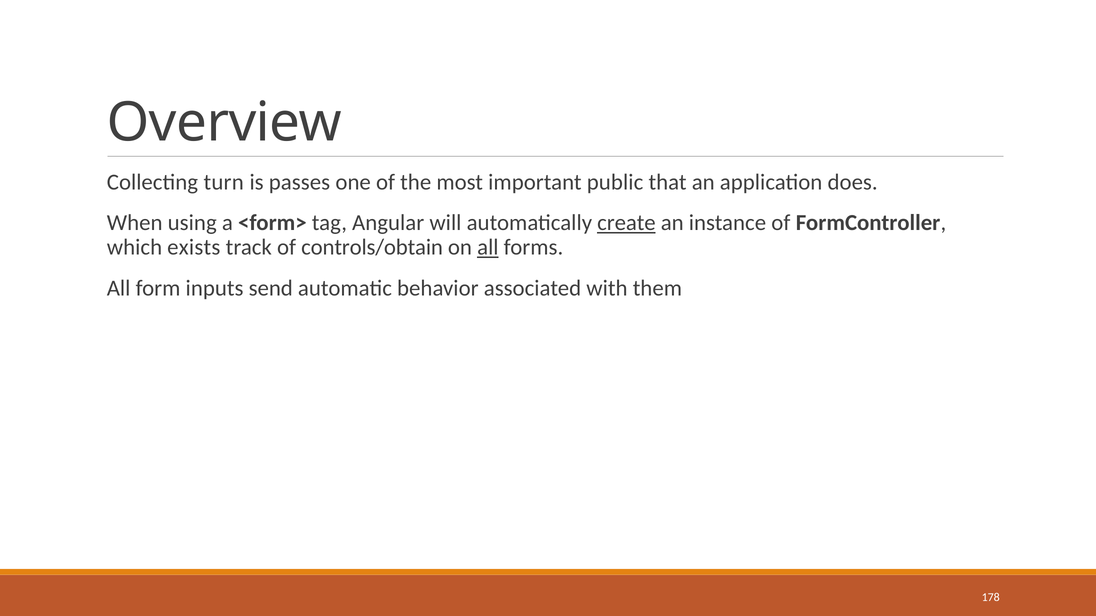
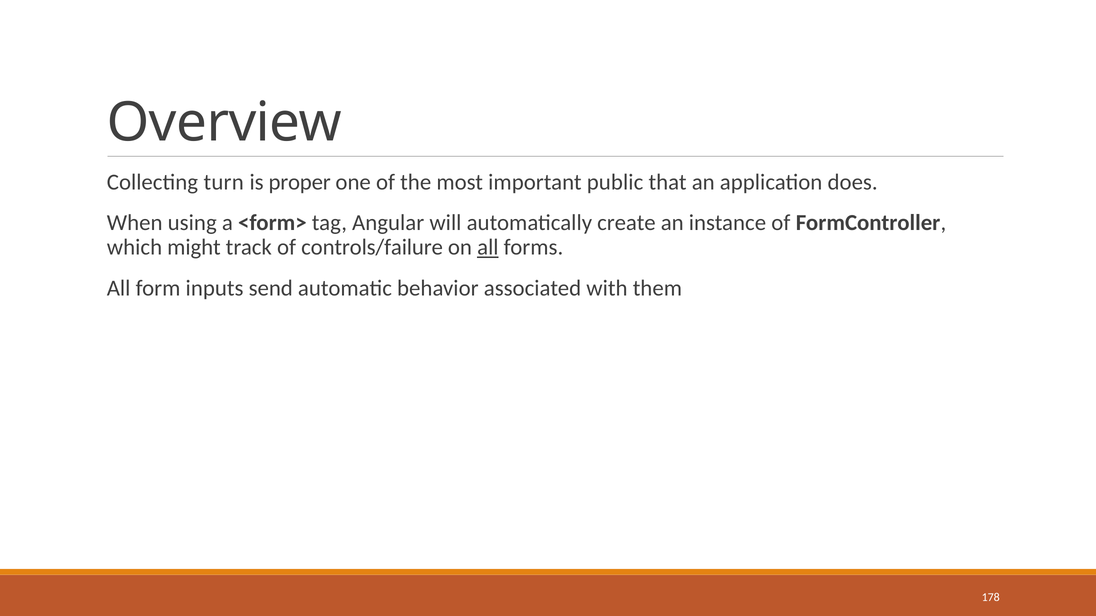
passes: passes -> proper
create underline: present -> none
exists: exists -> might
controls/obtain: controls/obtain -> controls/failure
